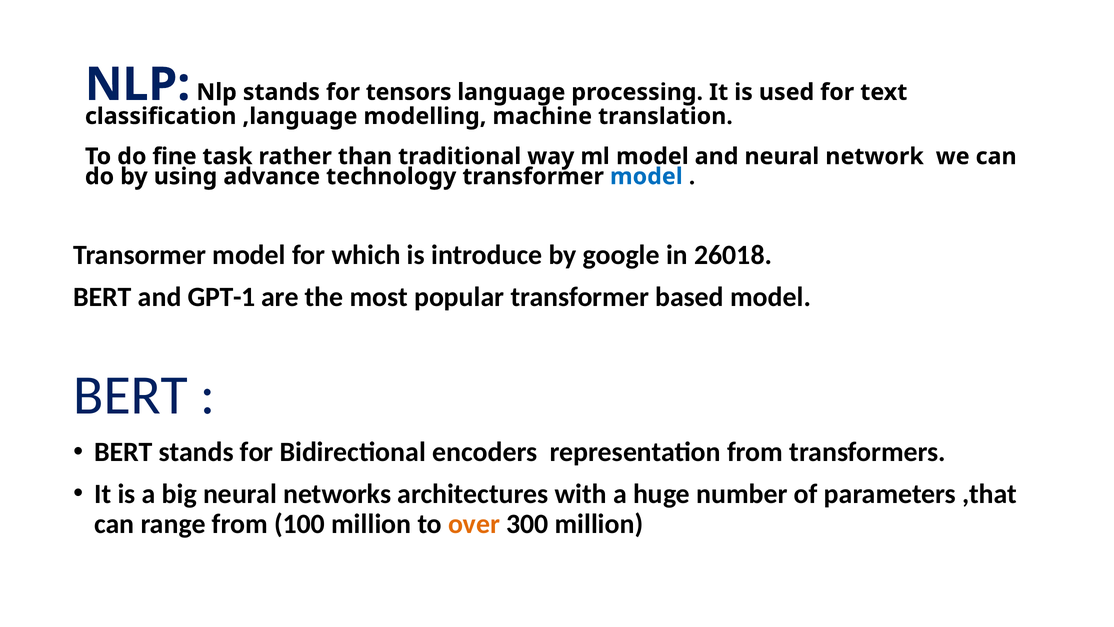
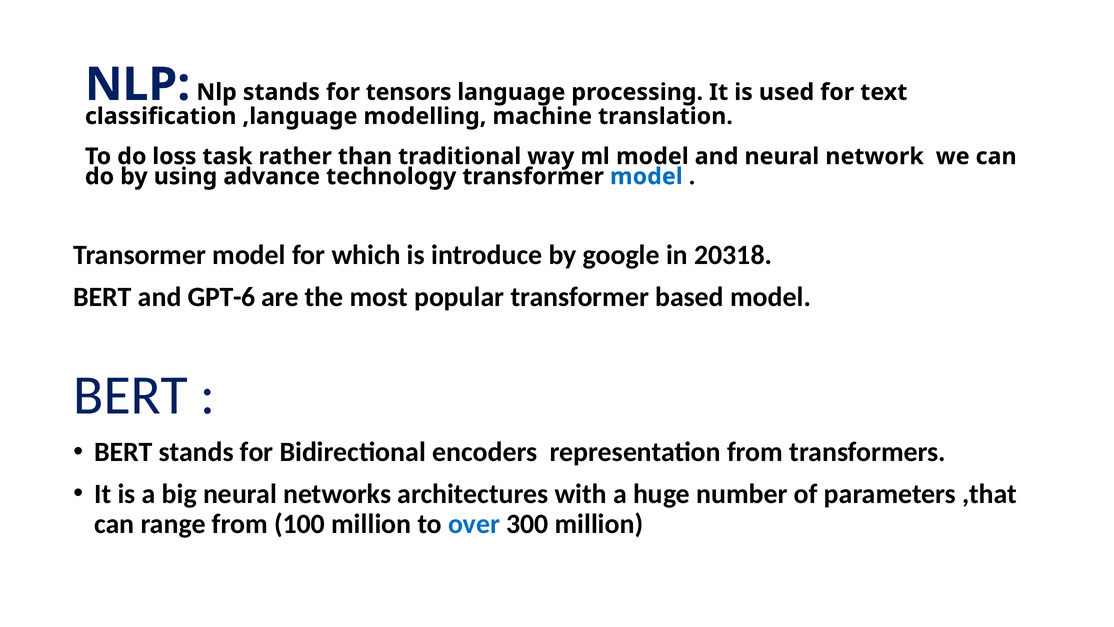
fine: fine -> loss
26018: 26018 -> 20318
GPT-1: GPT-1 -> GPT-6
over colour: orange -> blue
